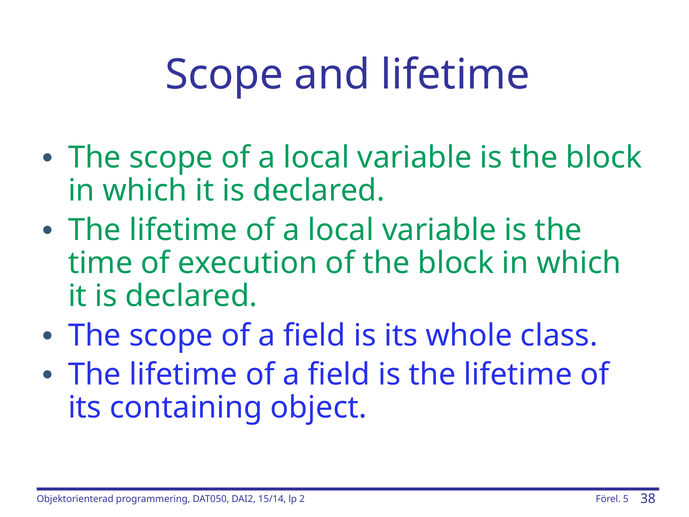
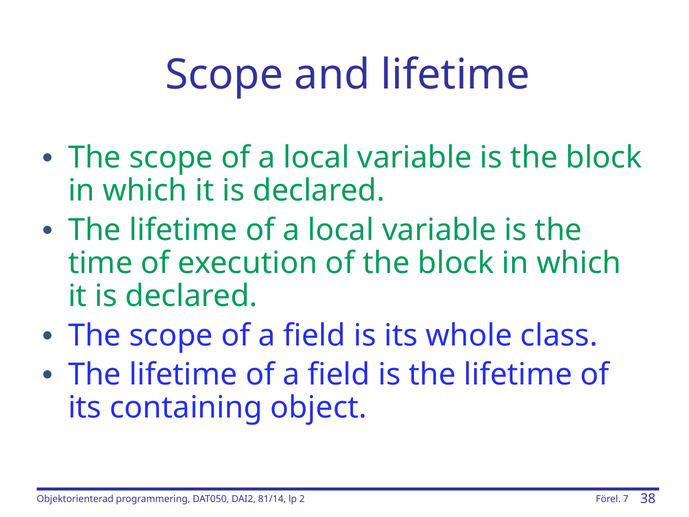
15/14: 15/14 -> 81/14
5: 5 -> 7
